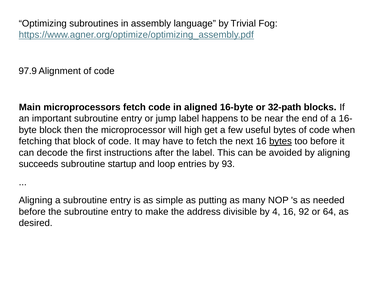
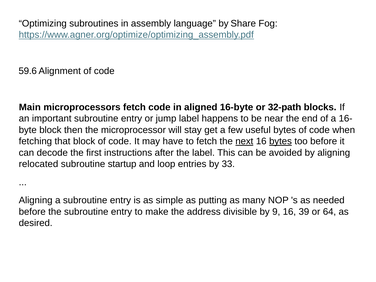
Trivial: Trivial -> Share
97.9: 97.9 -> 59.6
high: high -> stay
next underline: none -> present
succeeds: succeeds -> relocated
93: 93 -> 33
4: 4 -> 9
92: 92 -> 39
